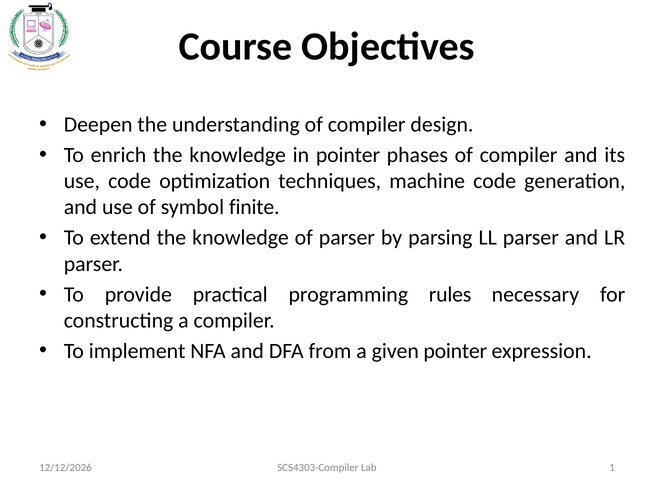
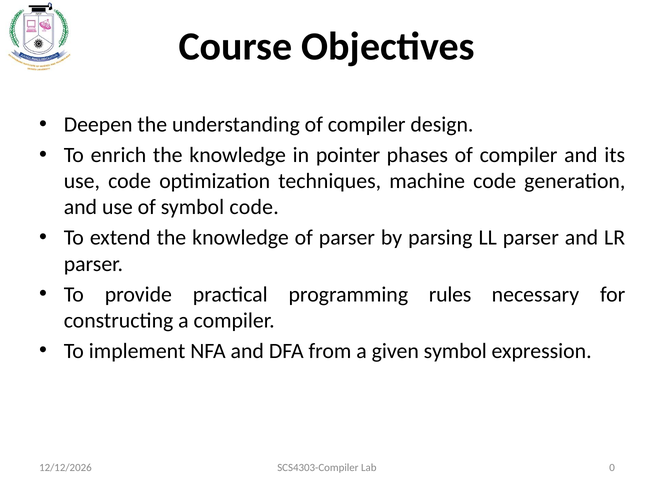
symbol finite: finite -> code
given pointer: pointer -> symbol
1: 1 -> 0
